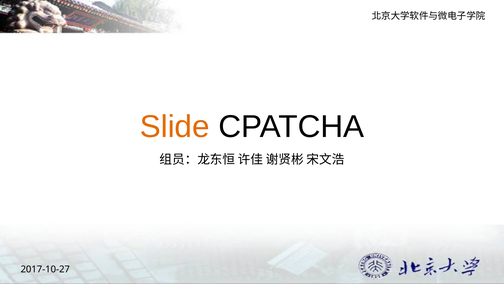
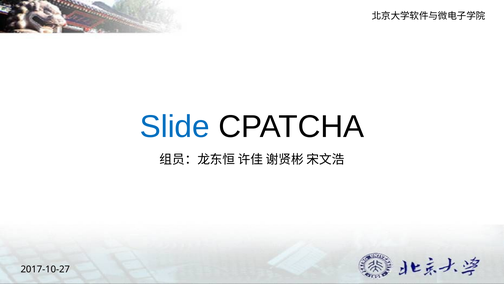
Slide colour: orange -> blue
